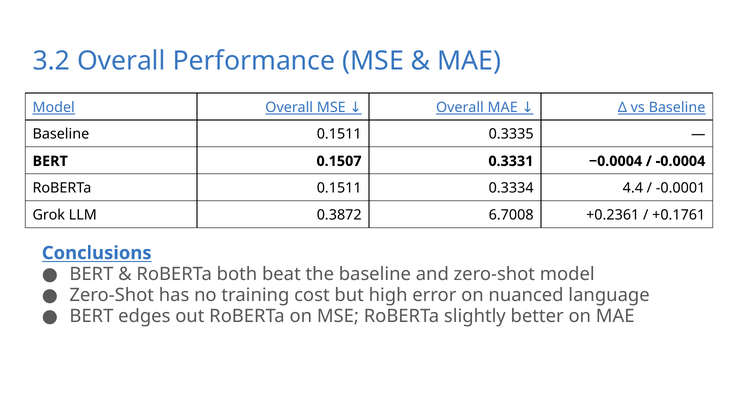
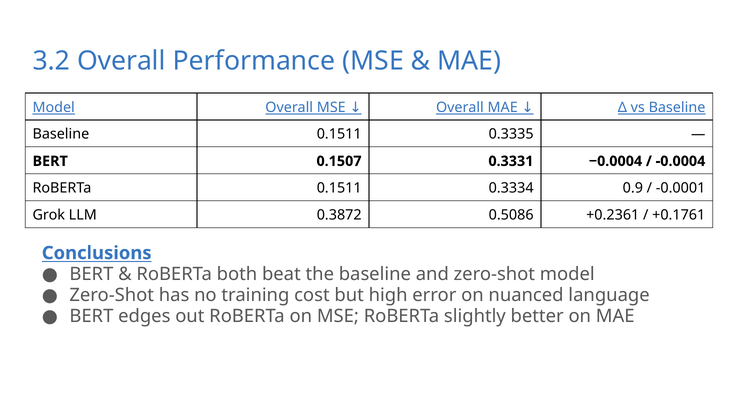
4.4: 4.4 -> 0.9
6.7008: 6.7008 -> 0.5086
